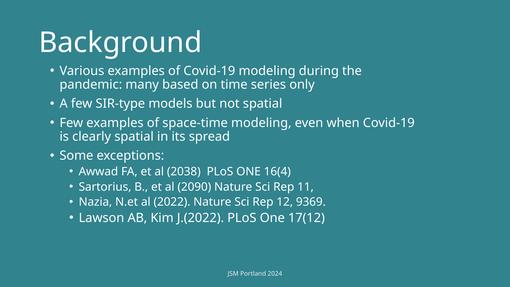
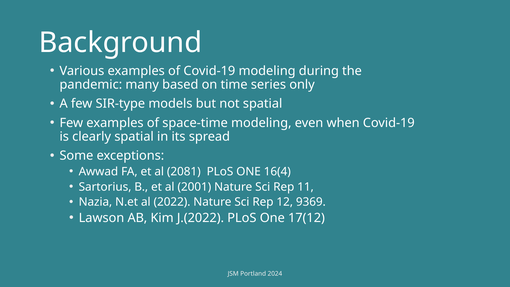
2038: 2038 -> 2081
2090: 2090 -> 2001
